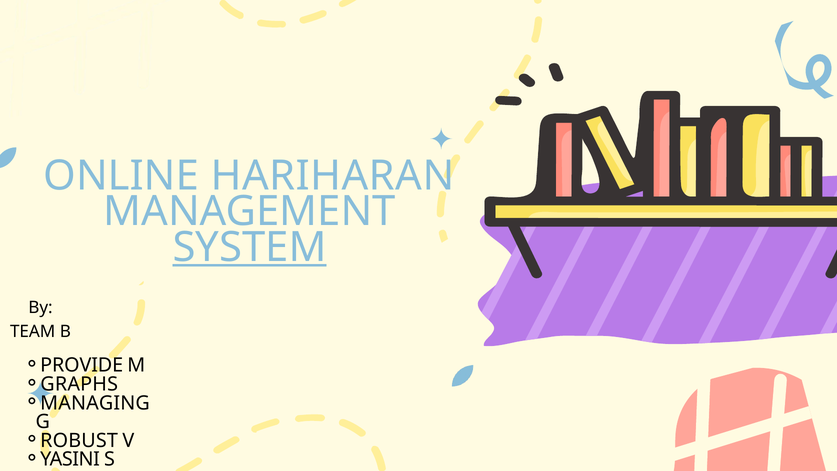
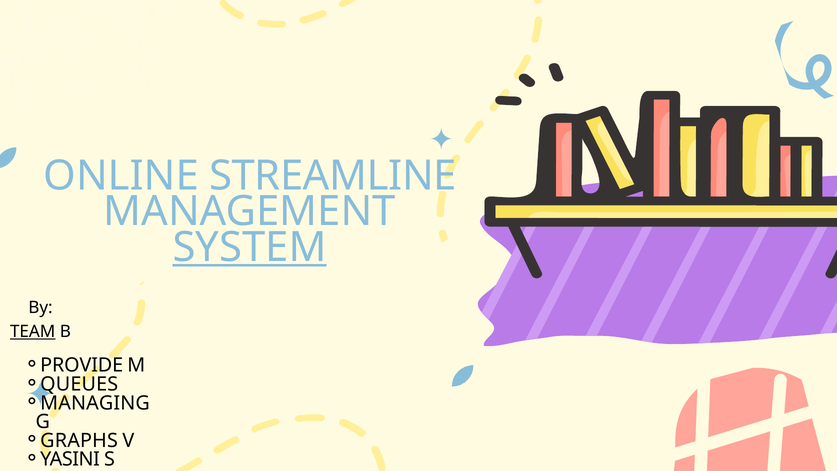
HARIHARAN: HARIHARAN -> STREAMLINE
TEAM underline: none -> present
GRAPHS: GRAPHS -> QUEUES
ROBUST: ROBUST -> GRAPHS
